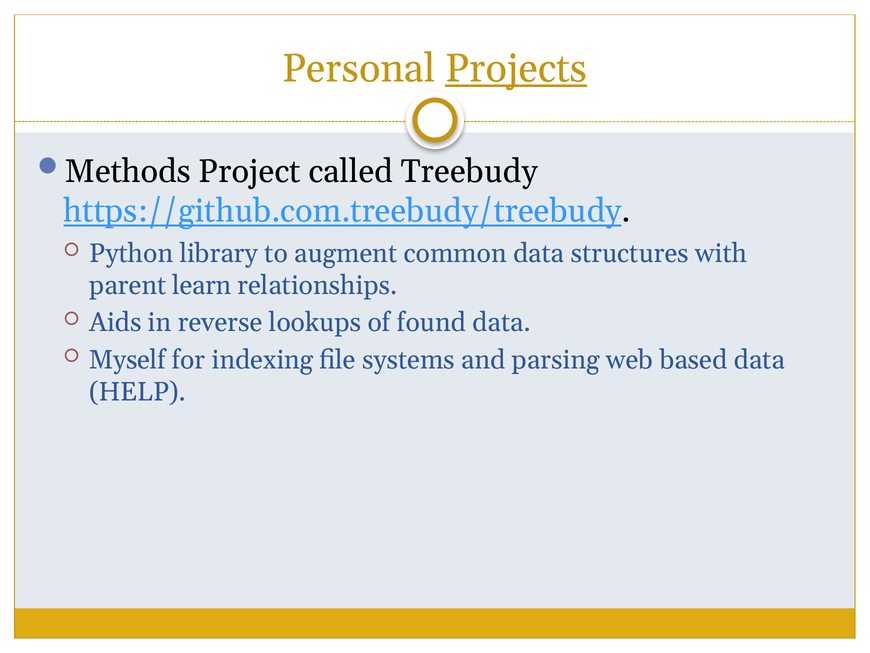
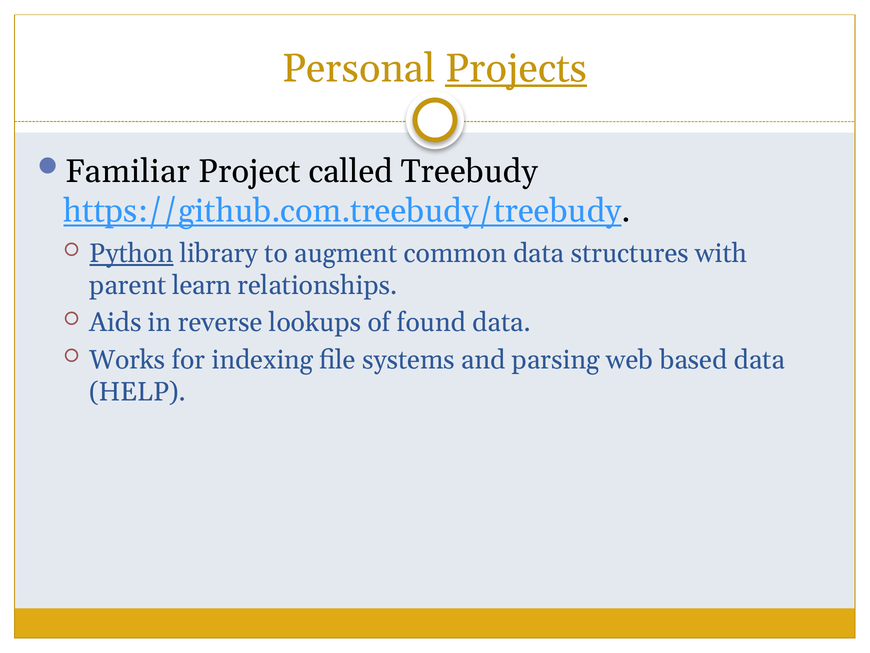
Methods: Methods -> Familiar
Python underline: none -> present
Myself: Myself -> Works
